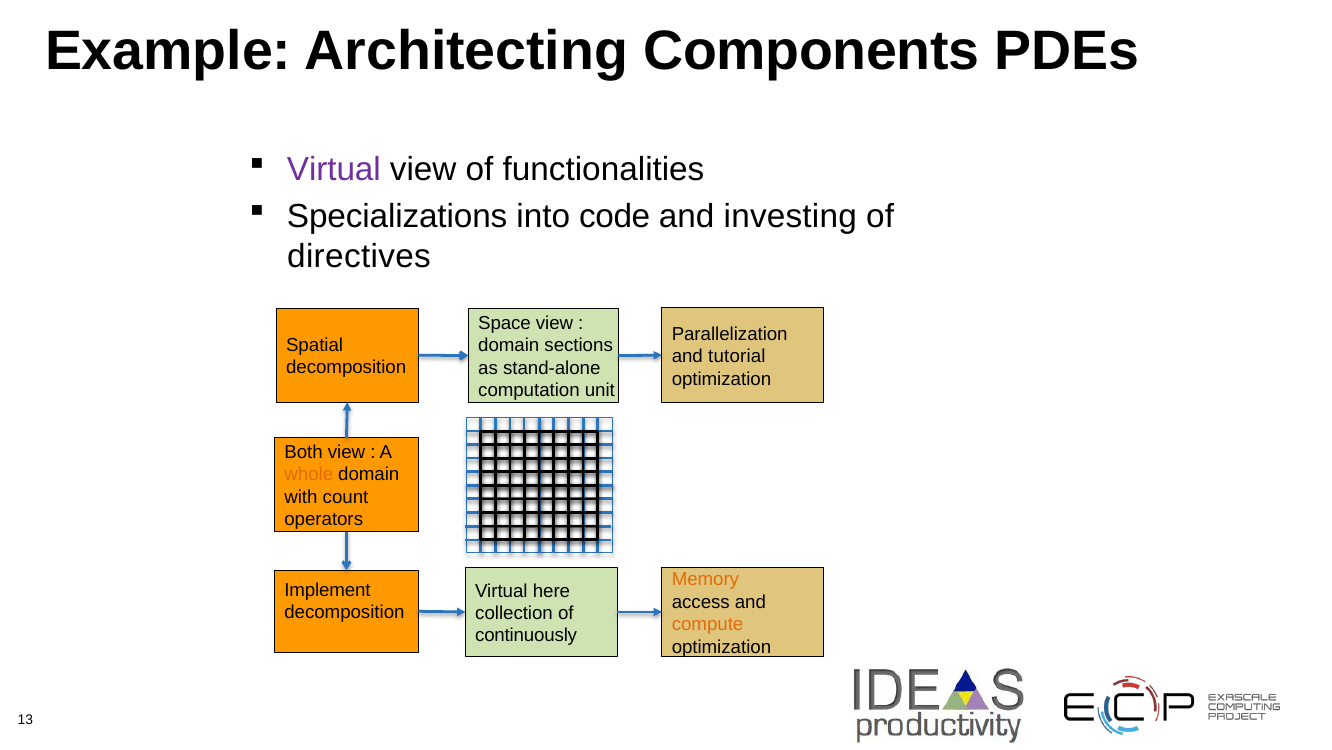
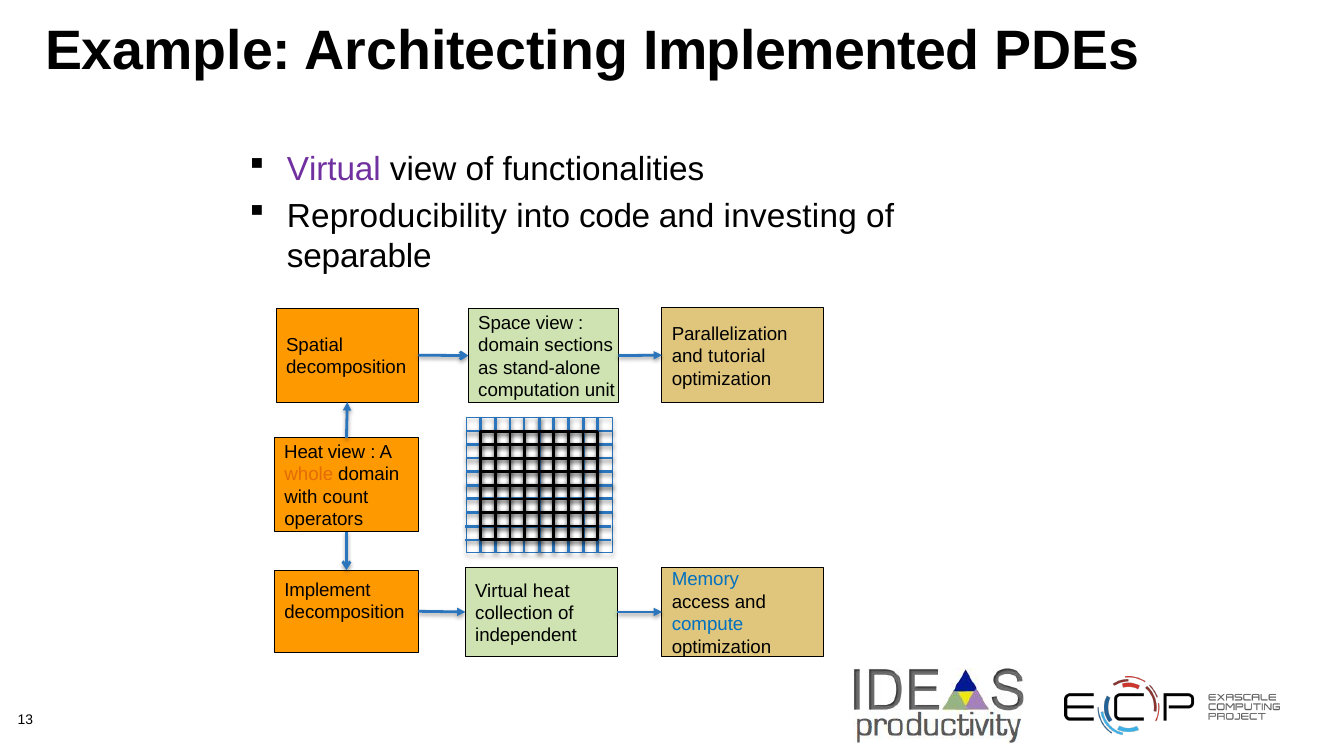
Components: Components -> Implemented
Specializations: Specializations -> Reproducibility
directives: directives -> separable
Both at (304, 452): Both -> Heat
Memory colour: orange -> blue
Virtual here: here -> heat
compute colour: orange -> blue
continuously: continuously -> independent
